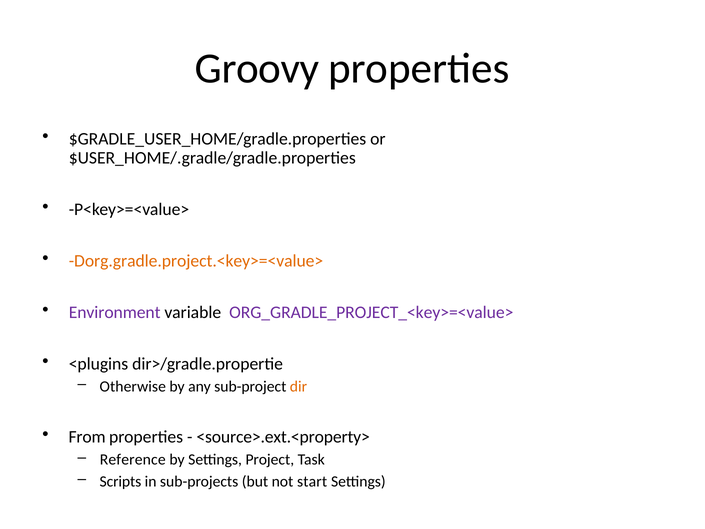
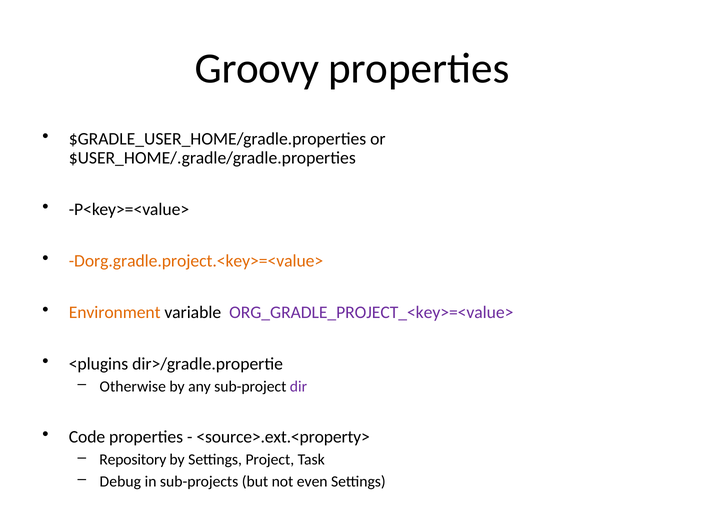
Environment colour: purple -> orange
dir colour: orange -> purple
From: From -> Code
Reference: Reference -> Repository
Scripts: Scripts -> Debug
start: start -> even
